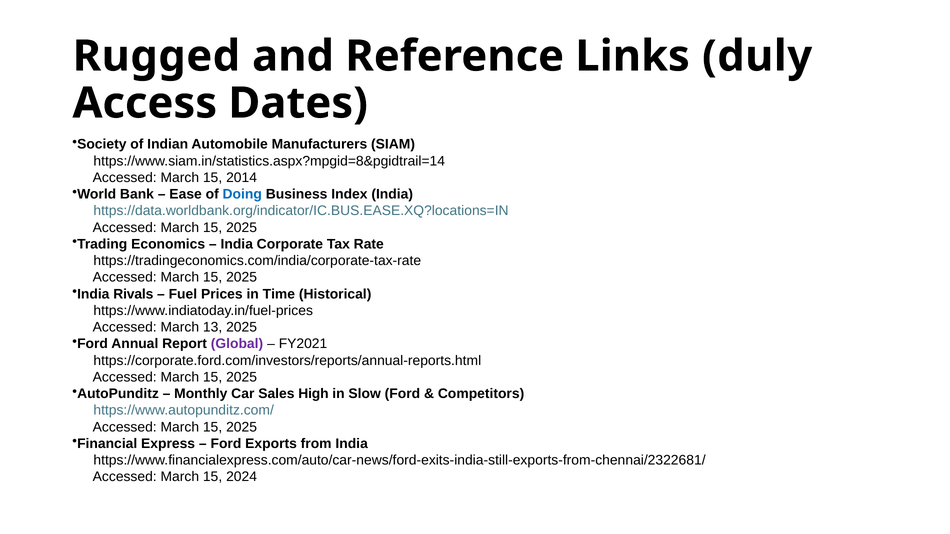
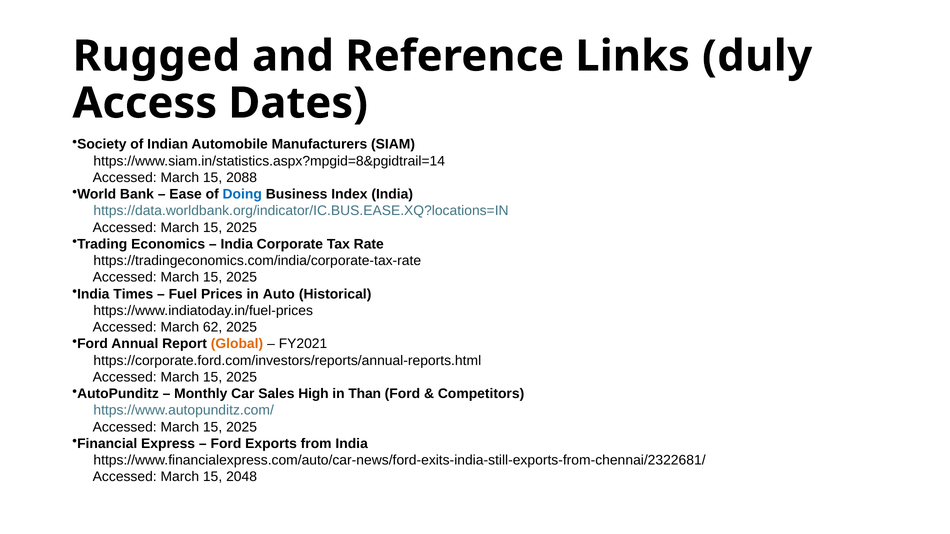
2014: 2014 -> 2088
Rivals: Rivals -> Times
Time: Time -> Auto
13: 13 -> 62
Global colour: purple -> orange
Slow: Slow -> Than
2024: 2024 -> 2048
